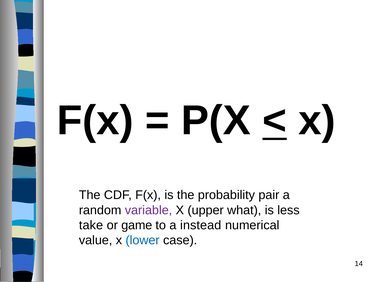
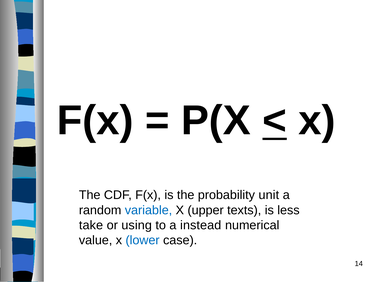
pair: pair -> unit
variable colour: purple -> blue
what: what -> texts
game: game -> using
